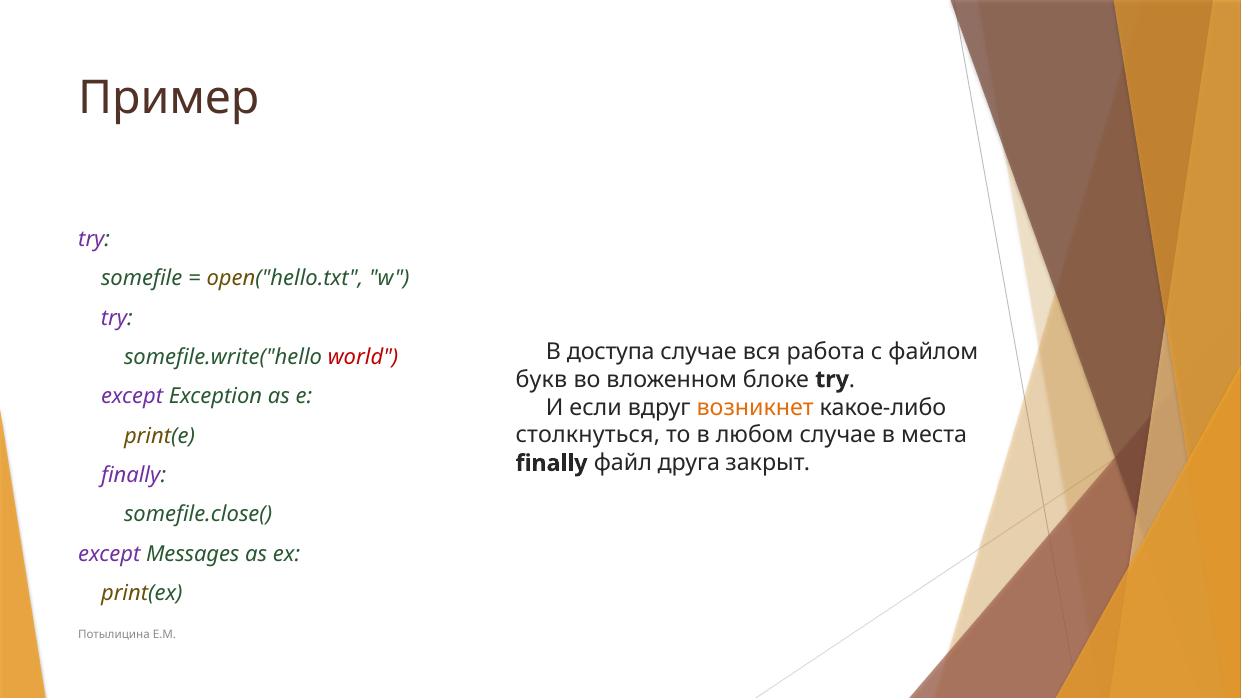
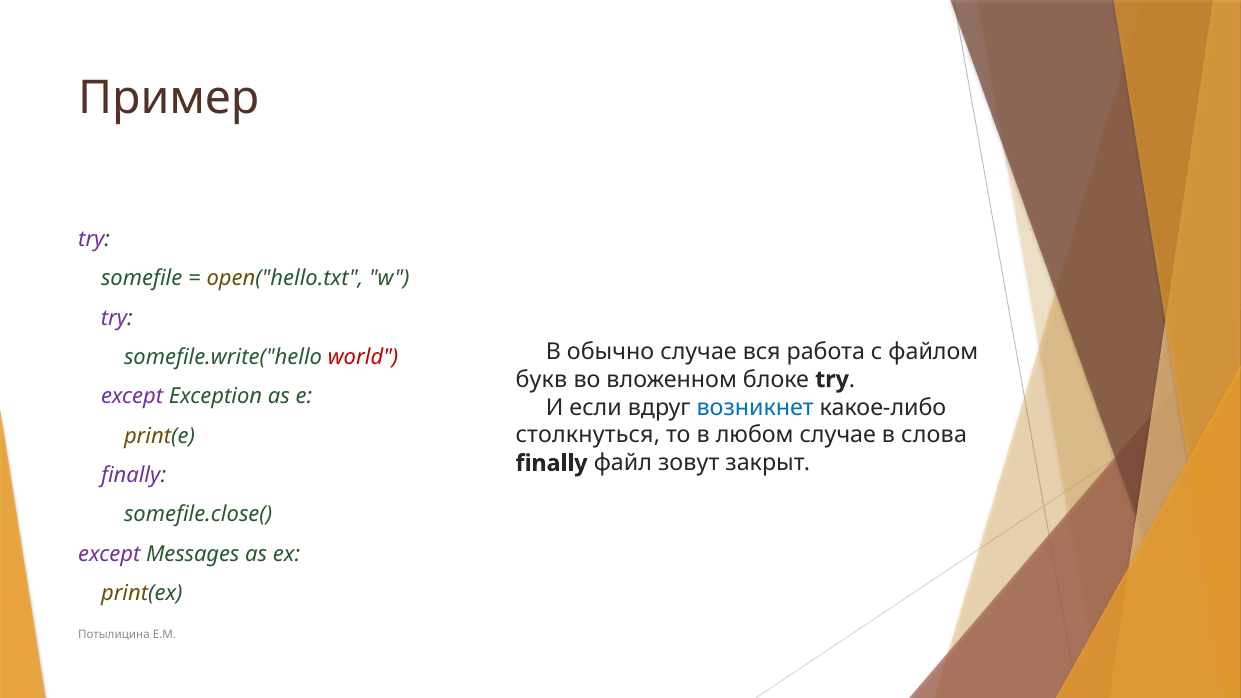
доступа: доступа -> обычно
возникнет colour: orange -> blue
места: места -> слова
друга: друга -> зовут
